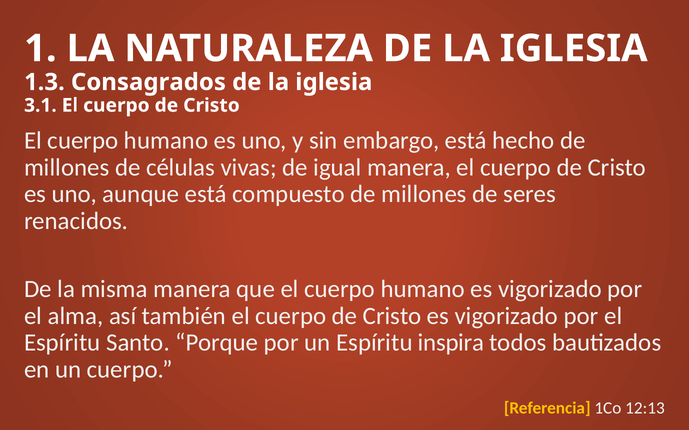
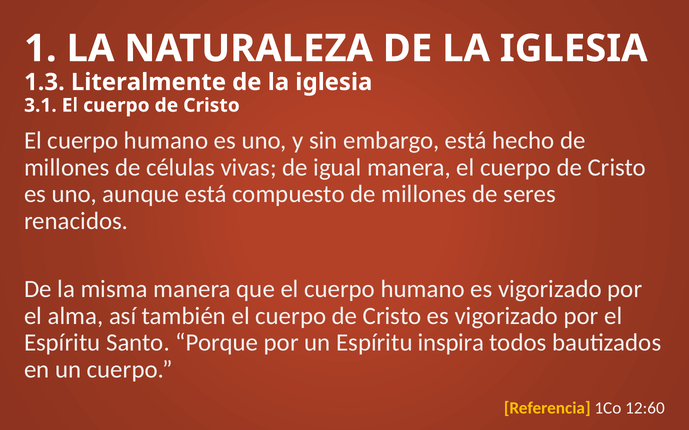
Consagrados: Consagrados -> Literalmente
12:13: 12:13 -> 12:60
